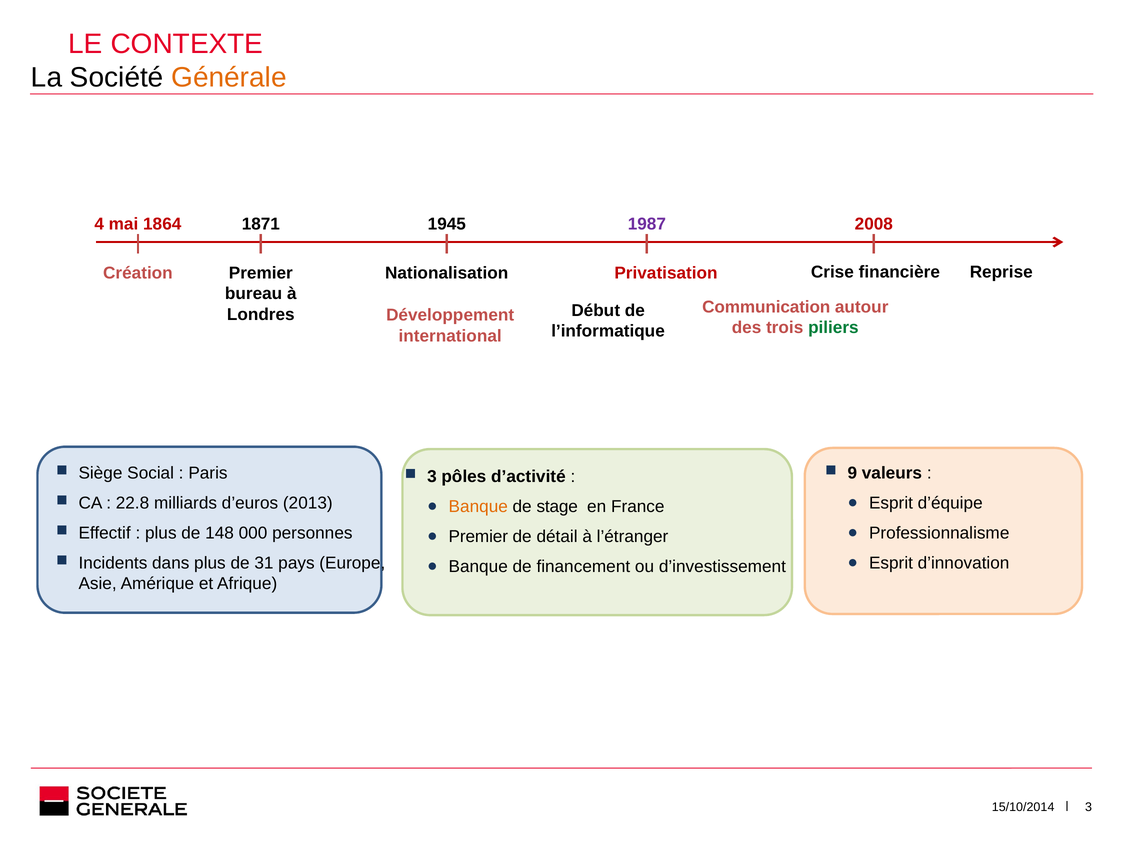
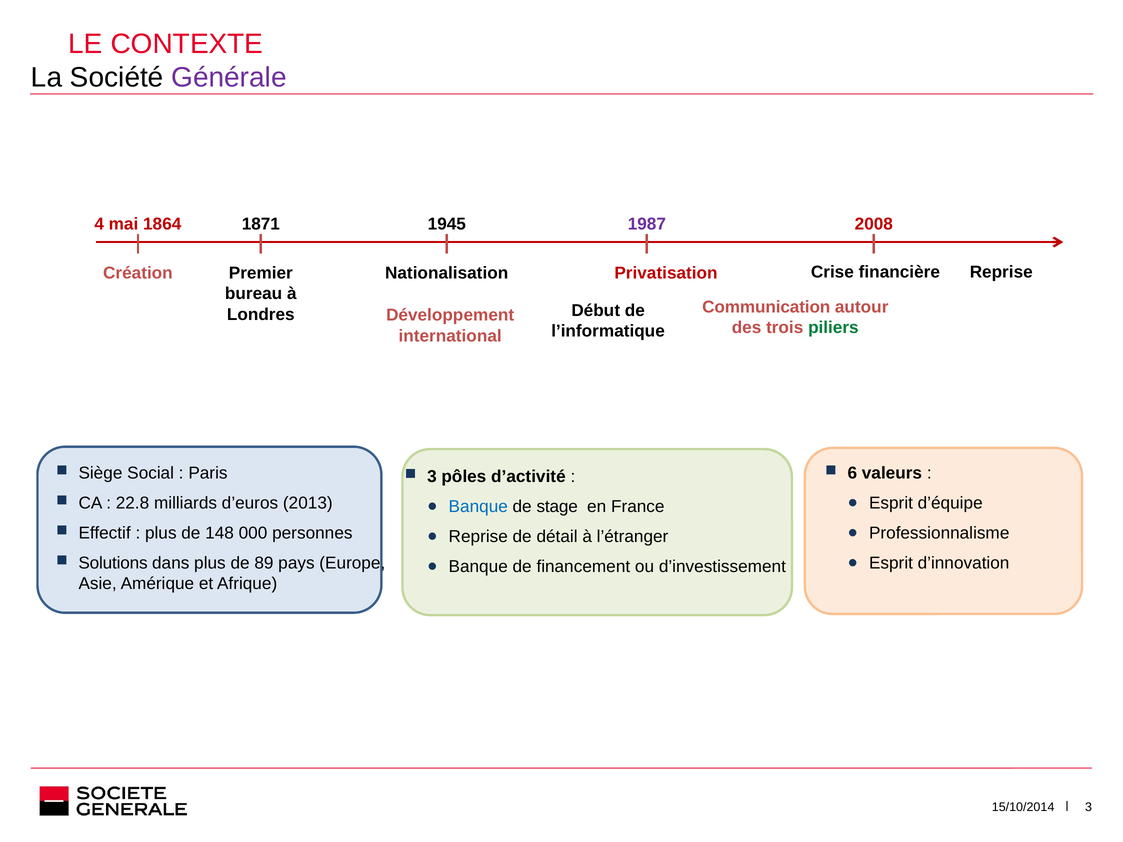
Générale colour: orange -> purple
9: 9 -> 6
Banque at (478, 507) colour: orange -> blue
Premier at (478, 537): Premier -> Reprise
Incidents: Incidents -> Solutions
31: 31 -> 89
